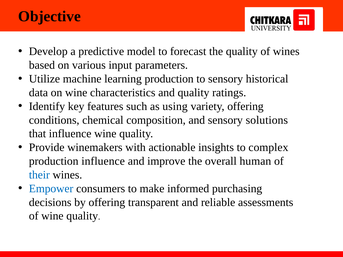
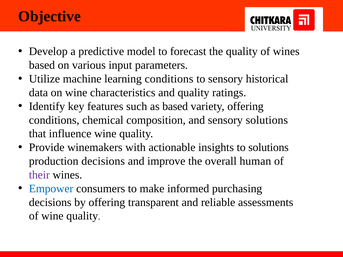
learning production: production -> conditions
as using: using -> based
to complex: complex -> solutions
production influence: influence -> decisions
their colour: blue -> purple
